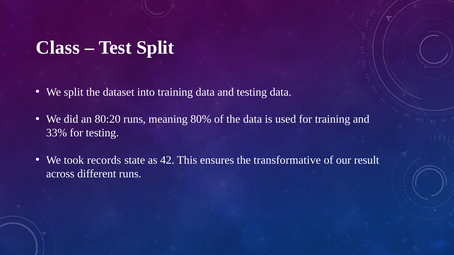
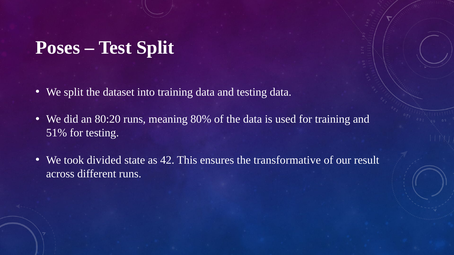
Class: Class -> Poses
33%: 33% -> 51%
records: records -> divided
